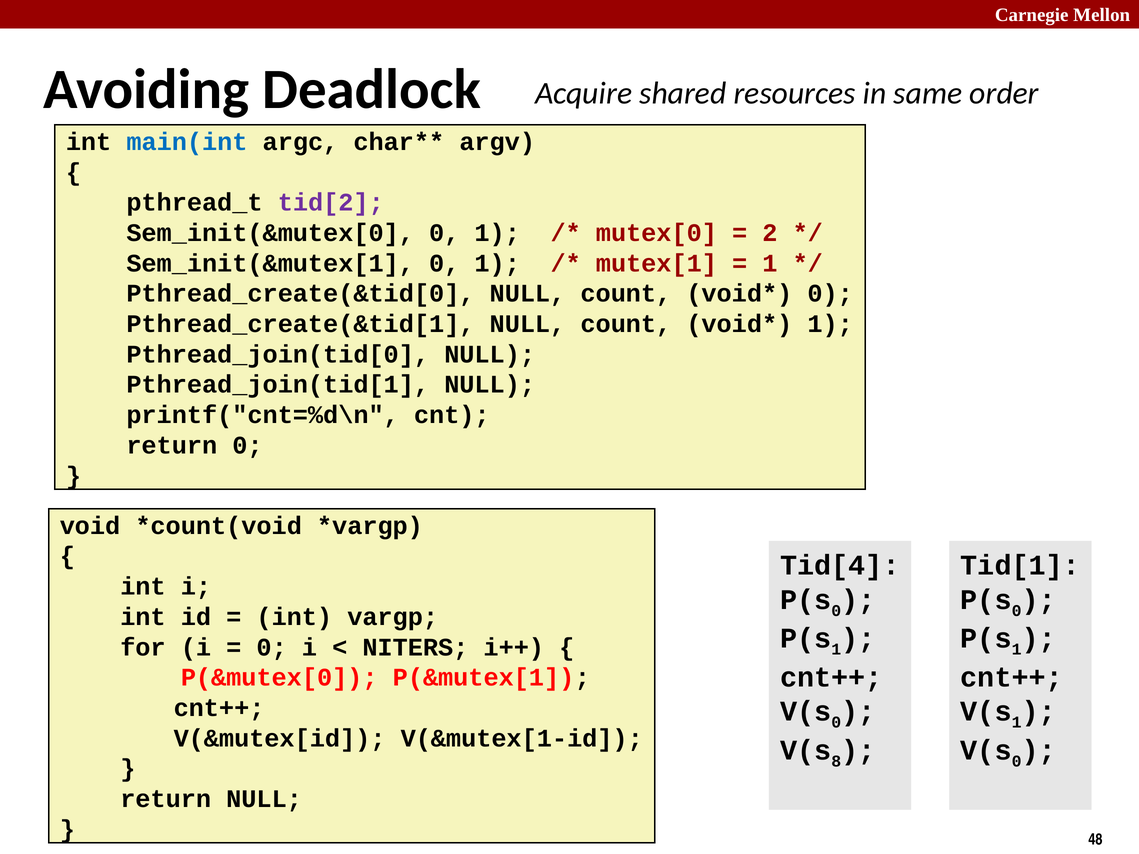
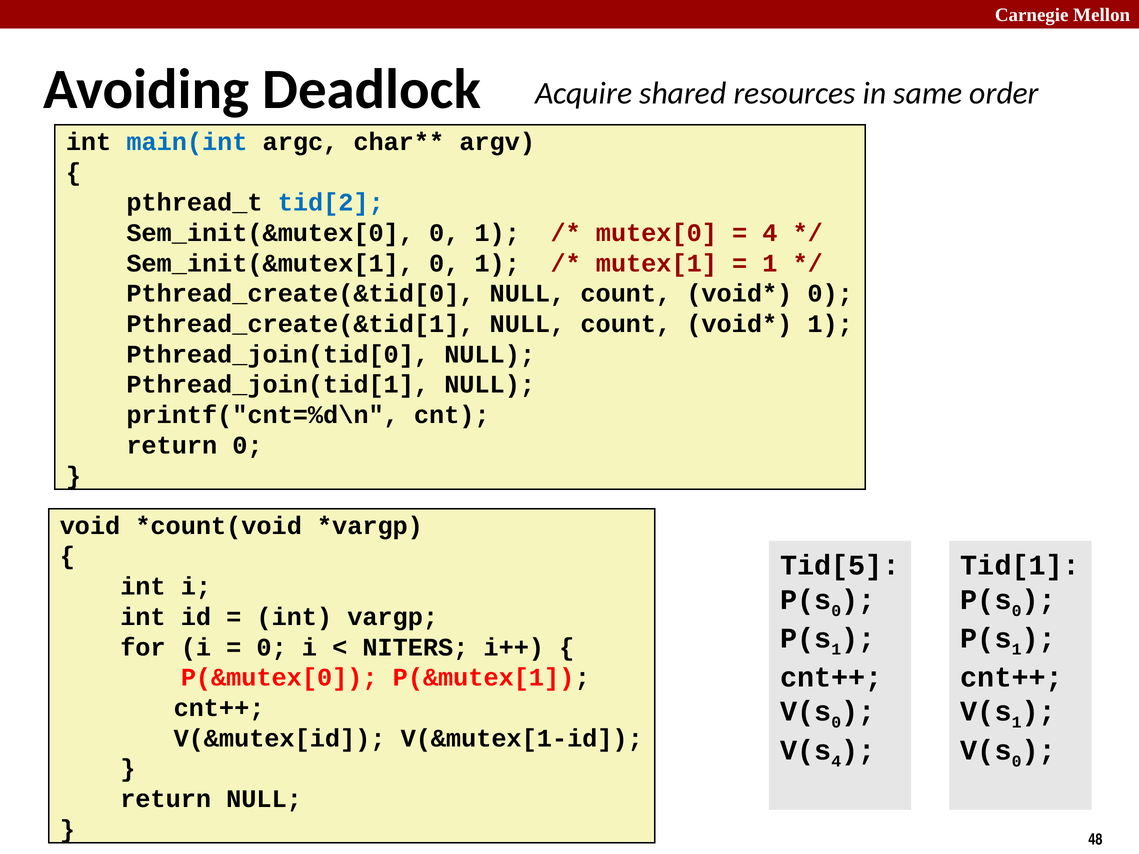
tid[2 colour: purple -> blue
2 at (770, 233): 2 -> 4
Tid[4: Tid[4 -> Tid[5
8 at (836, 762): 8 -> 4
